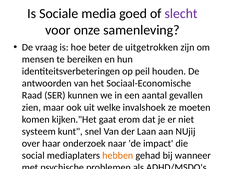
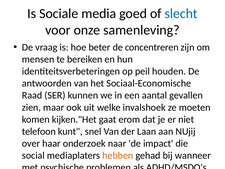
slecht colour: purple -> blue
uitgetrokken: uitgetrokken -> concentreren
systeem: systeem -> telefoon
